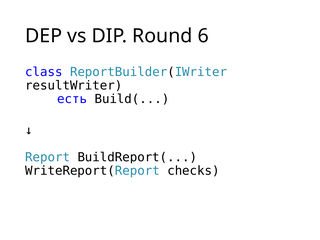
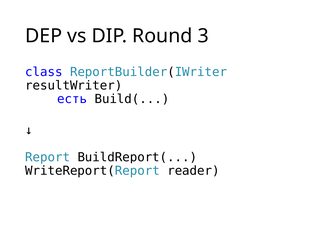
6: 6 -> 3
checks: checks -> reader
